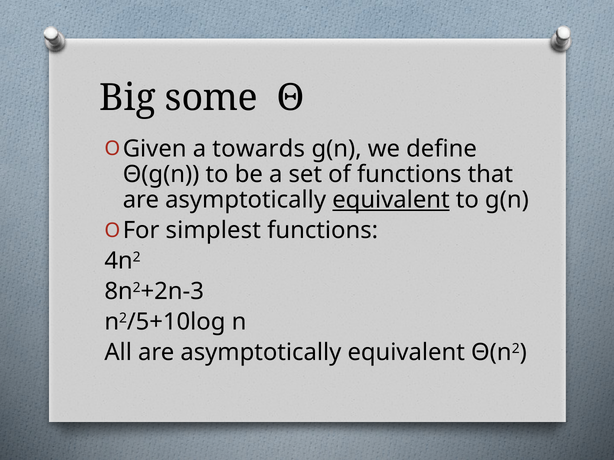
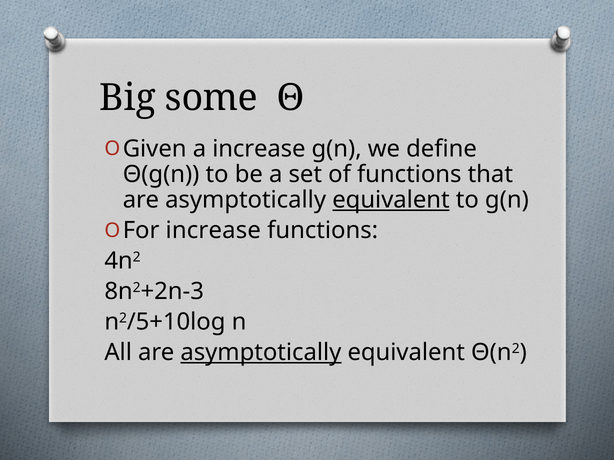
a towards: towards -> increase
simplest at (213, 231): simplest -> increase
asymptotically at (261, 353) underline: none -> present
